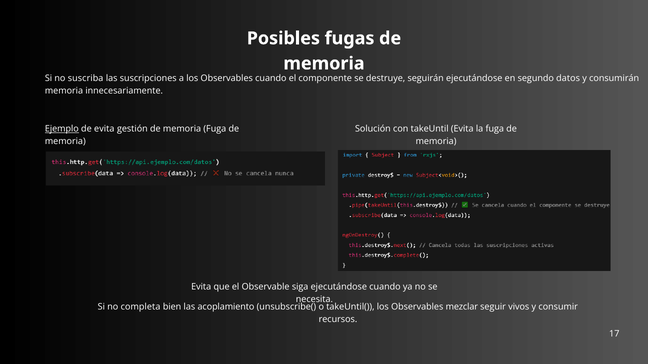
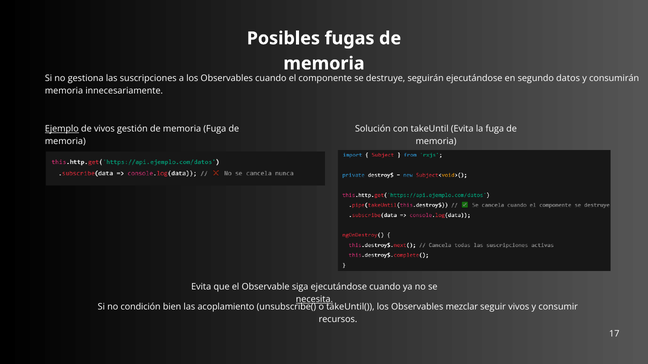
suscriba: suscriba -> gestiona
de evita: evita -> vivos
necesita underline: none -> present
completa: completa -> condición
